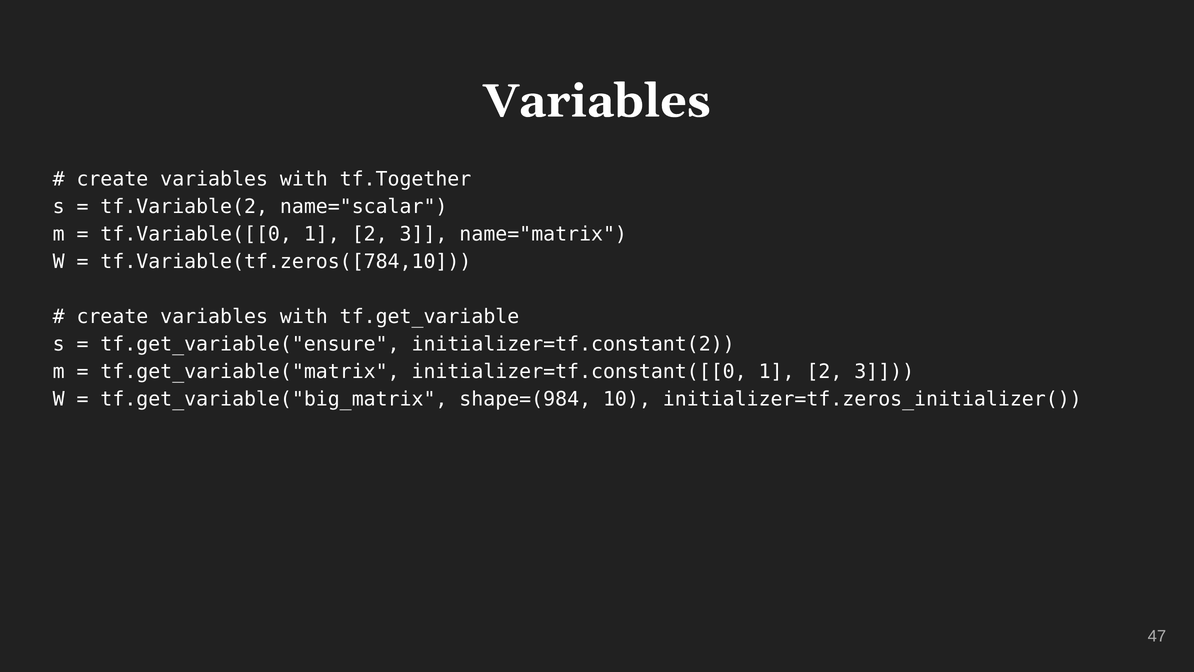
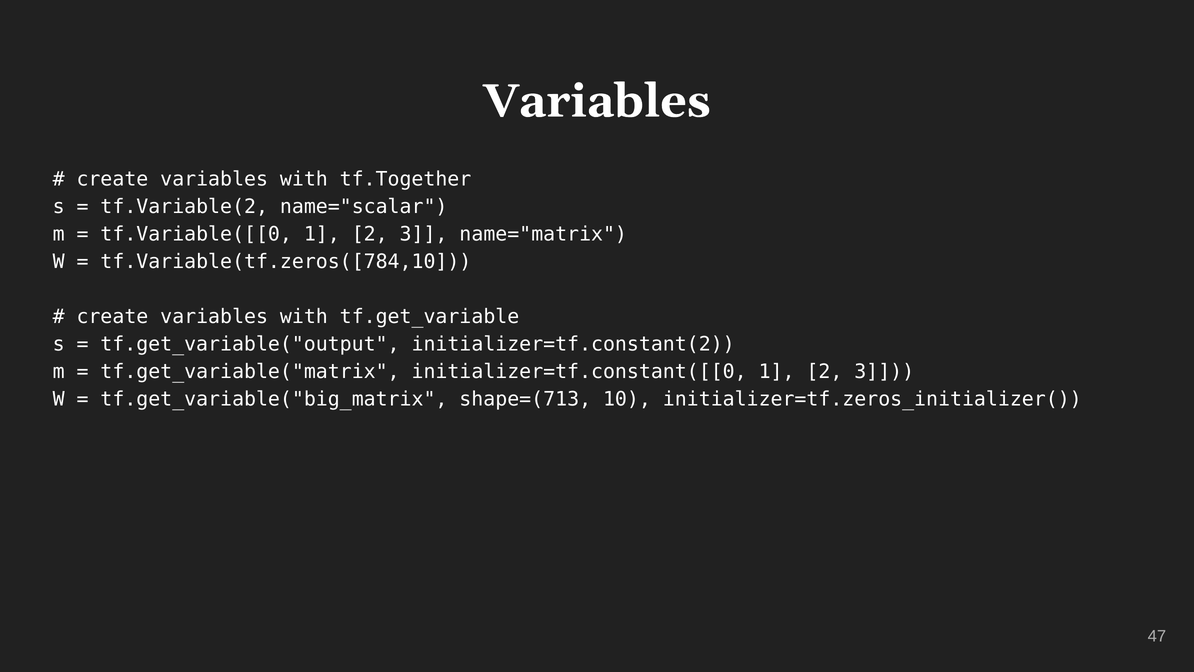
tf.get_variable("ensure: tf.get_variable("ensure -> tf.get_variable("output
shape=(984: shape=(984 -> shape=(713
